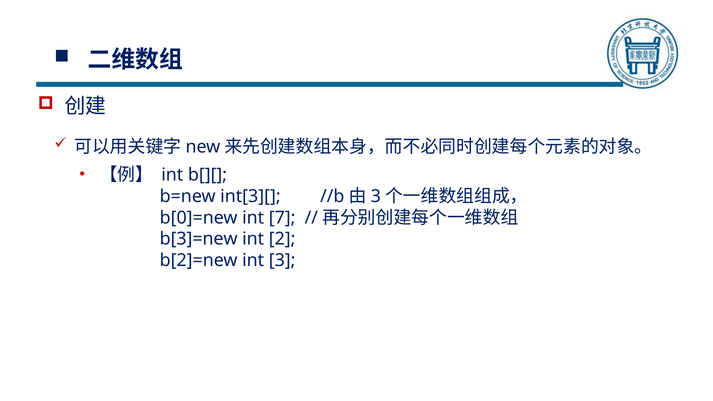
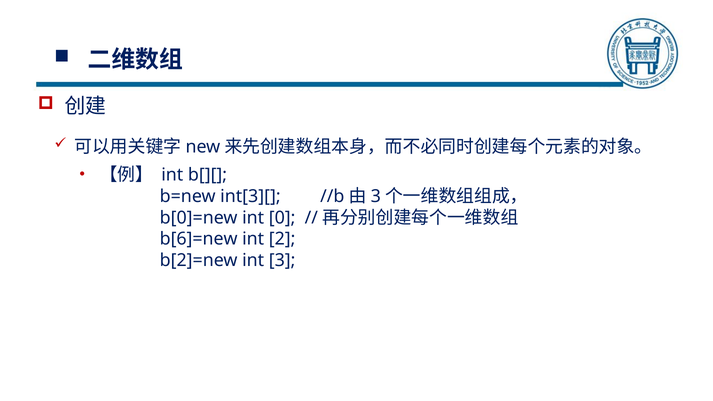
7: 7 -> 0
b[3]=new: b[3]=new -> b[6]=new
